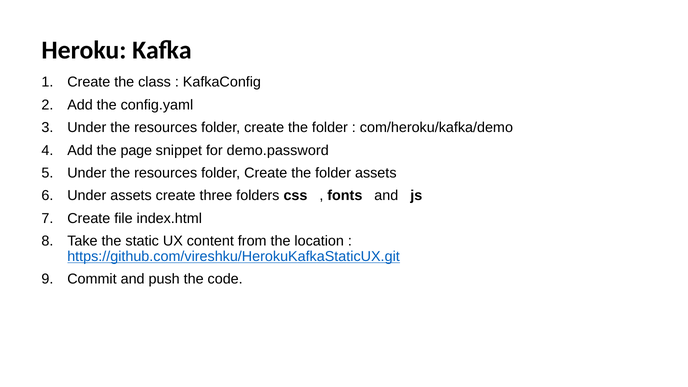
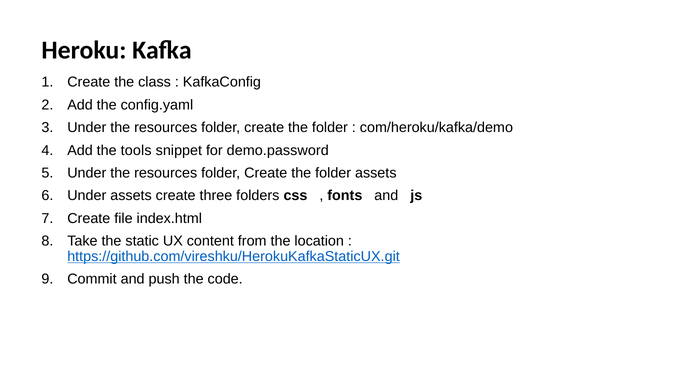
page: page -> tools
